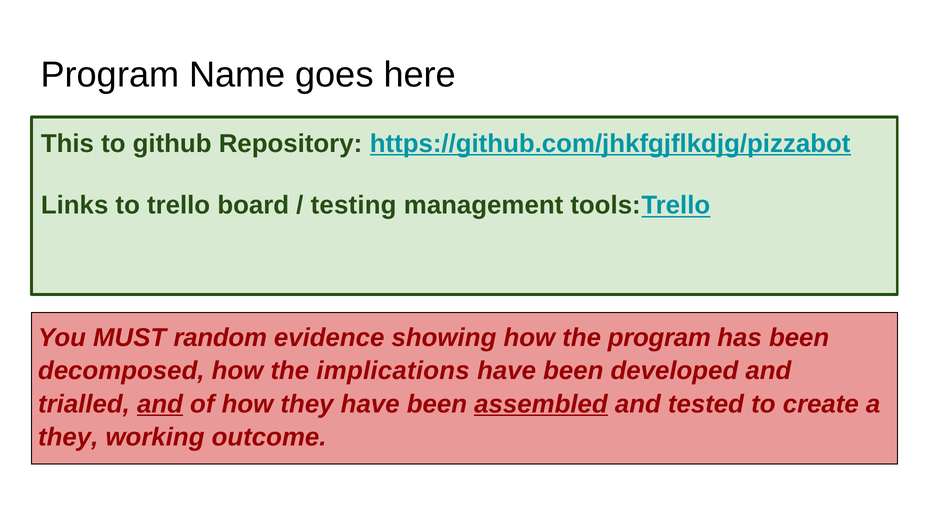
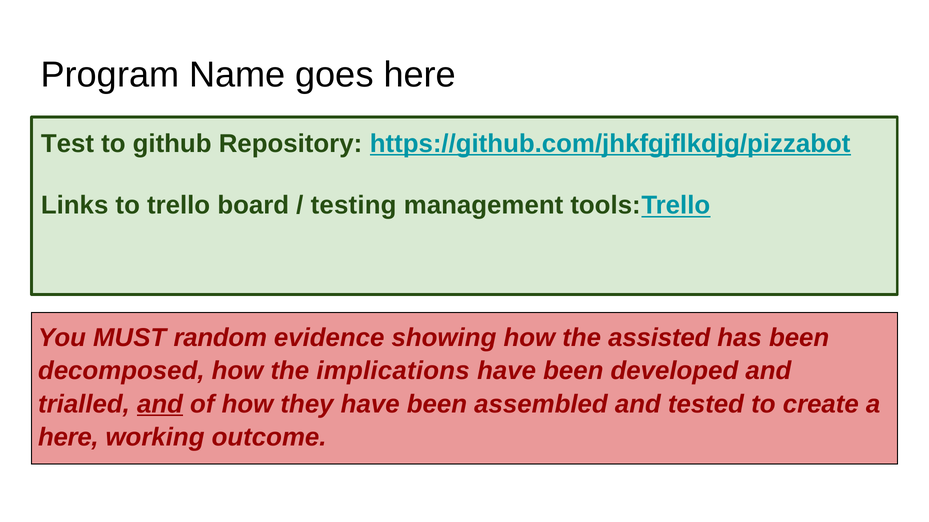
This: This -> Test
the program: program -> assisted
assembled underline: present -> none
they at (68, 438): they -> here
